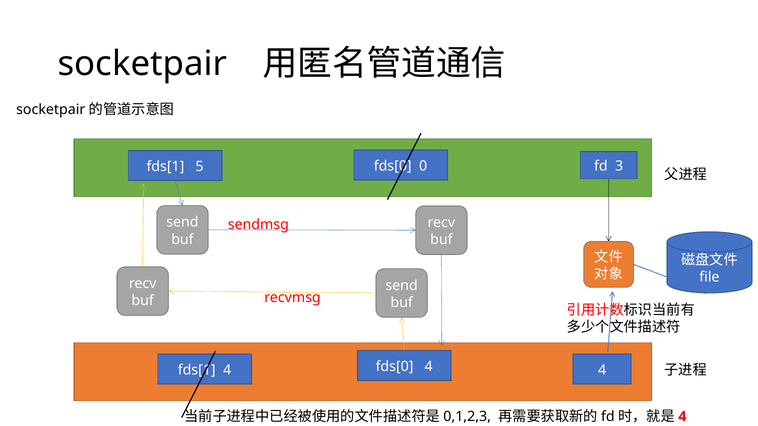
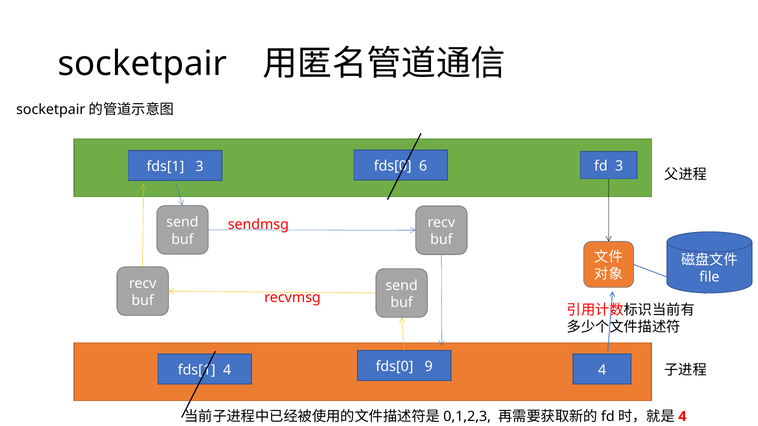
0: 0 -> 6
fds[1 5: 5 -> 3
fds[0 4: 4 -> 9
